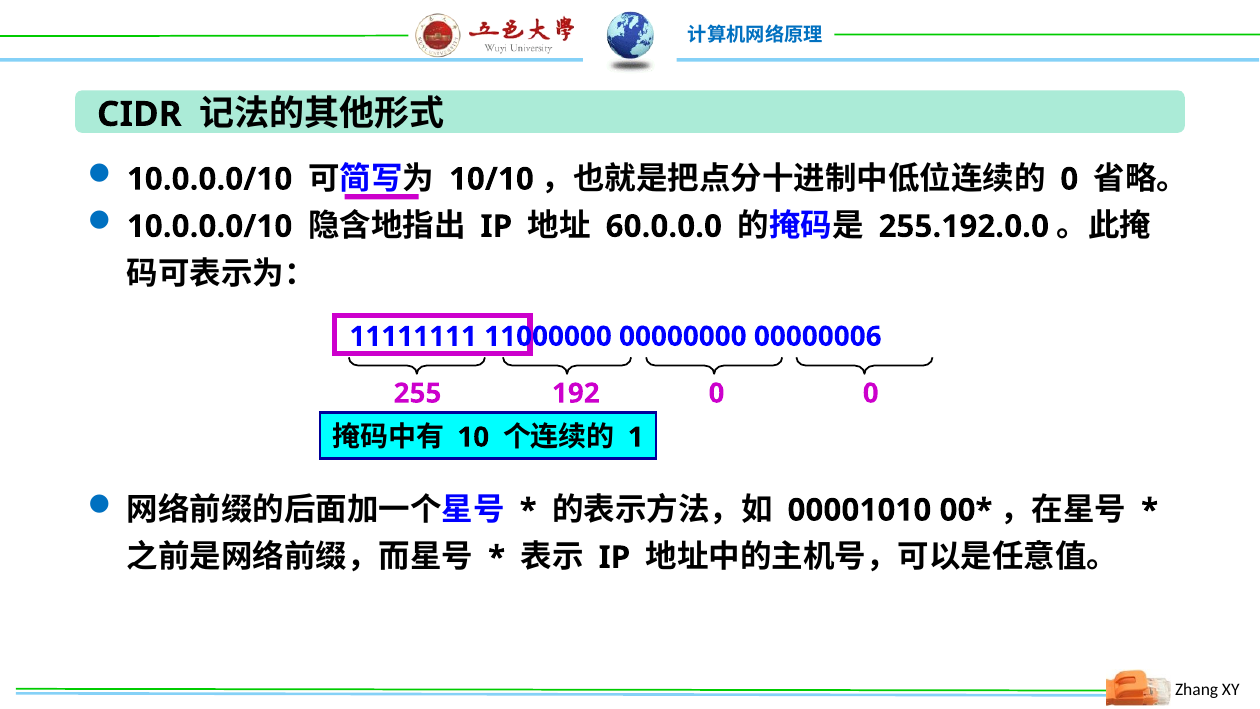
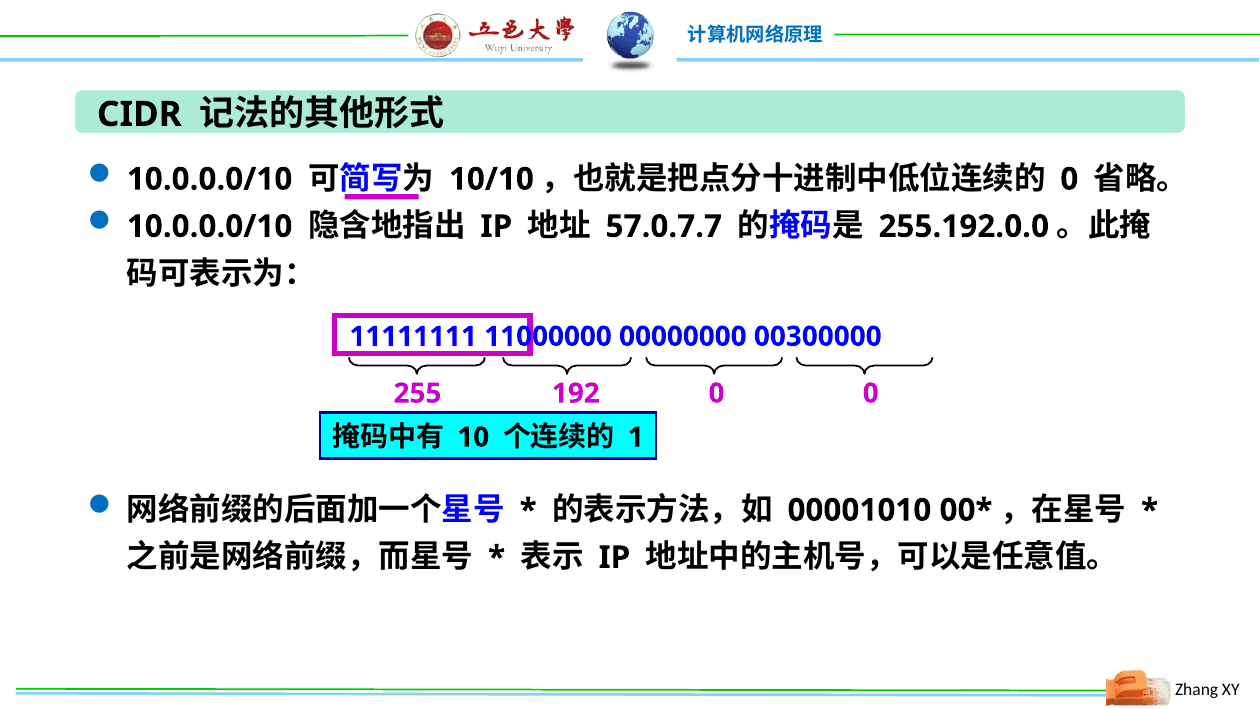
60.0.0.0: 60.0.0.0 -> 57.0.7.7
00000006: 00000006 -> 00300000
